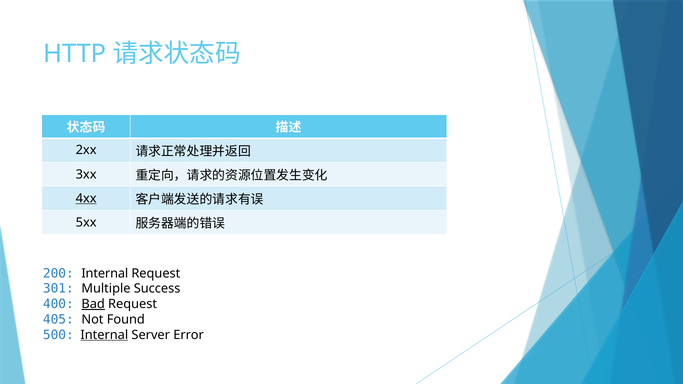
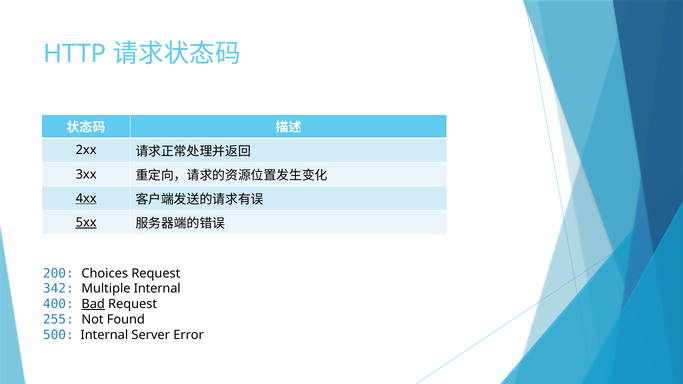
5xx underline: none -> present
200 Internal: Internal -> Choices
301: 301 -> 342
Multiple Success: Success -> Internal
405: 405 -> 255
Internal at (104, 335) underline: present -> none
